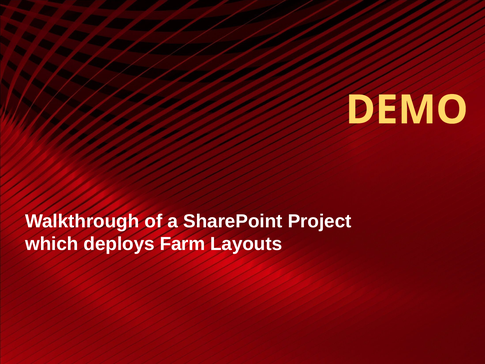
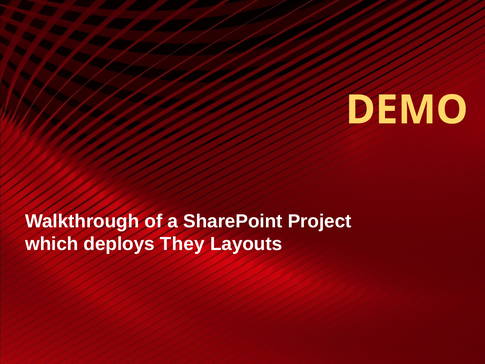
Farm: Farm -> They
